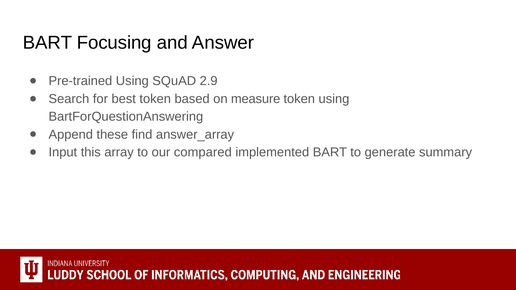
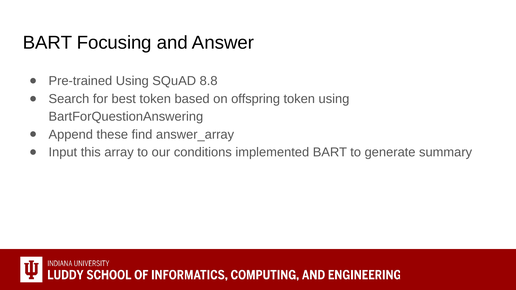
2.9: 2.9 -> 8.8
measure: measure -> offspring
compared: compared -> conditions
